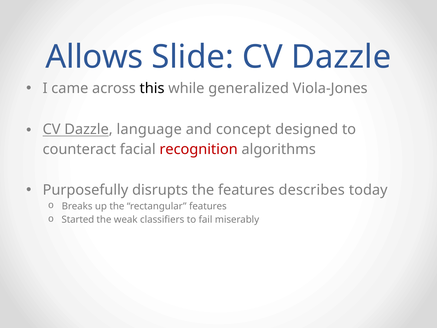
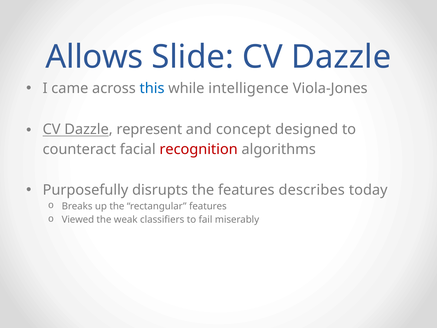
this colour: black -> blue
generalized: generalized -> intelligence
language: language -> represent
Started: Started -> Viewed
